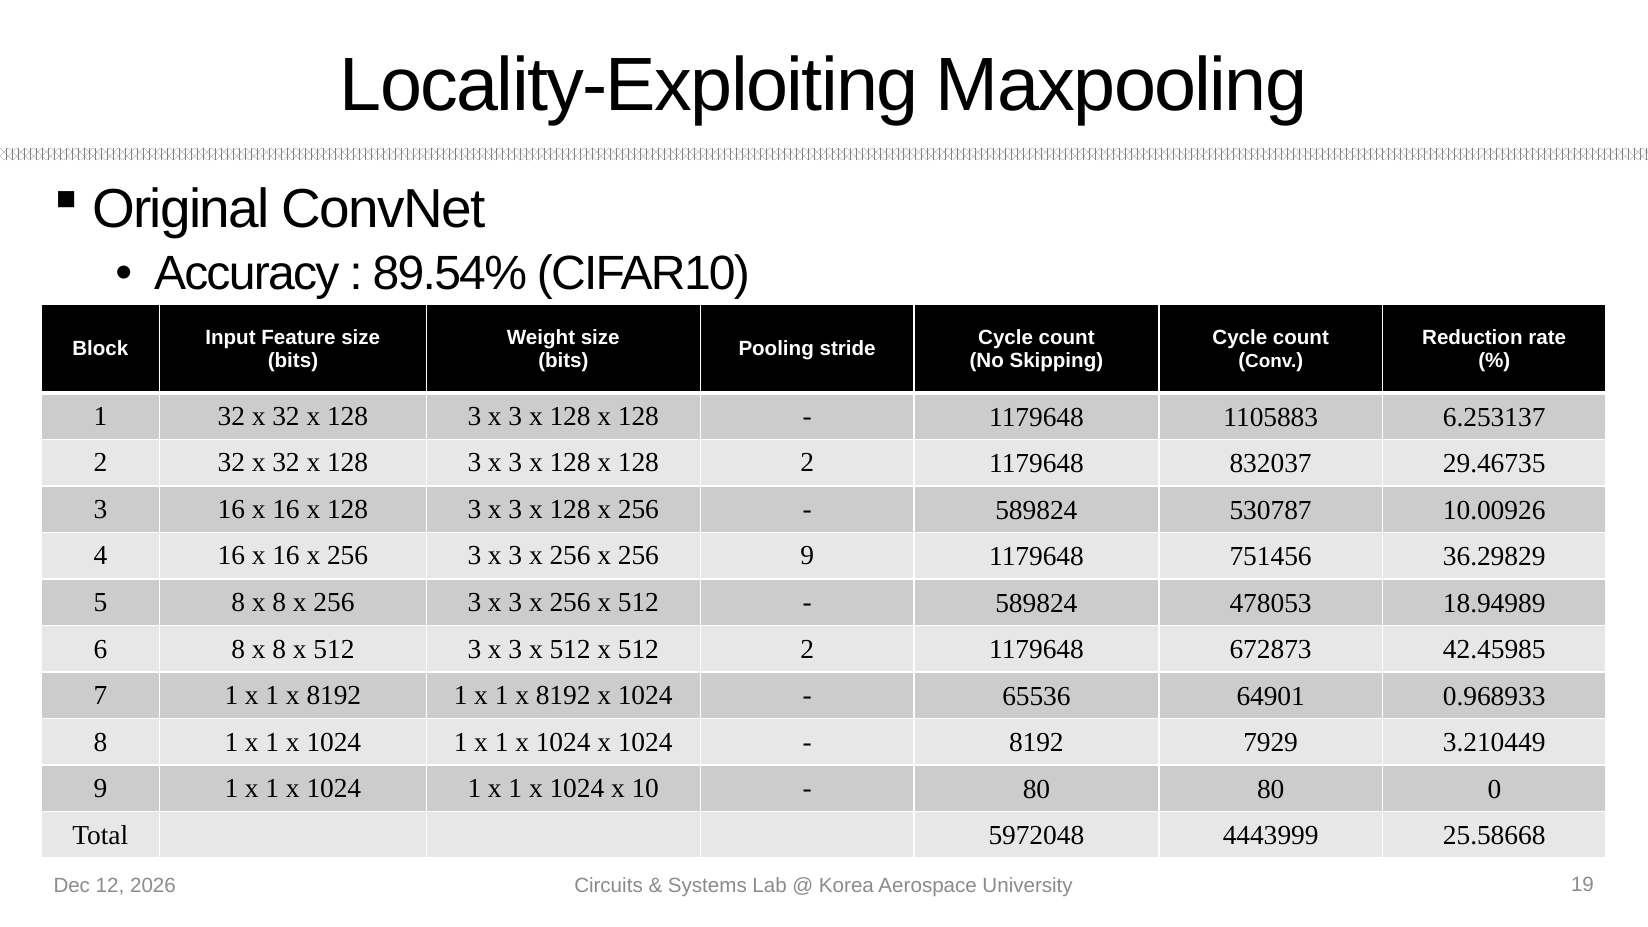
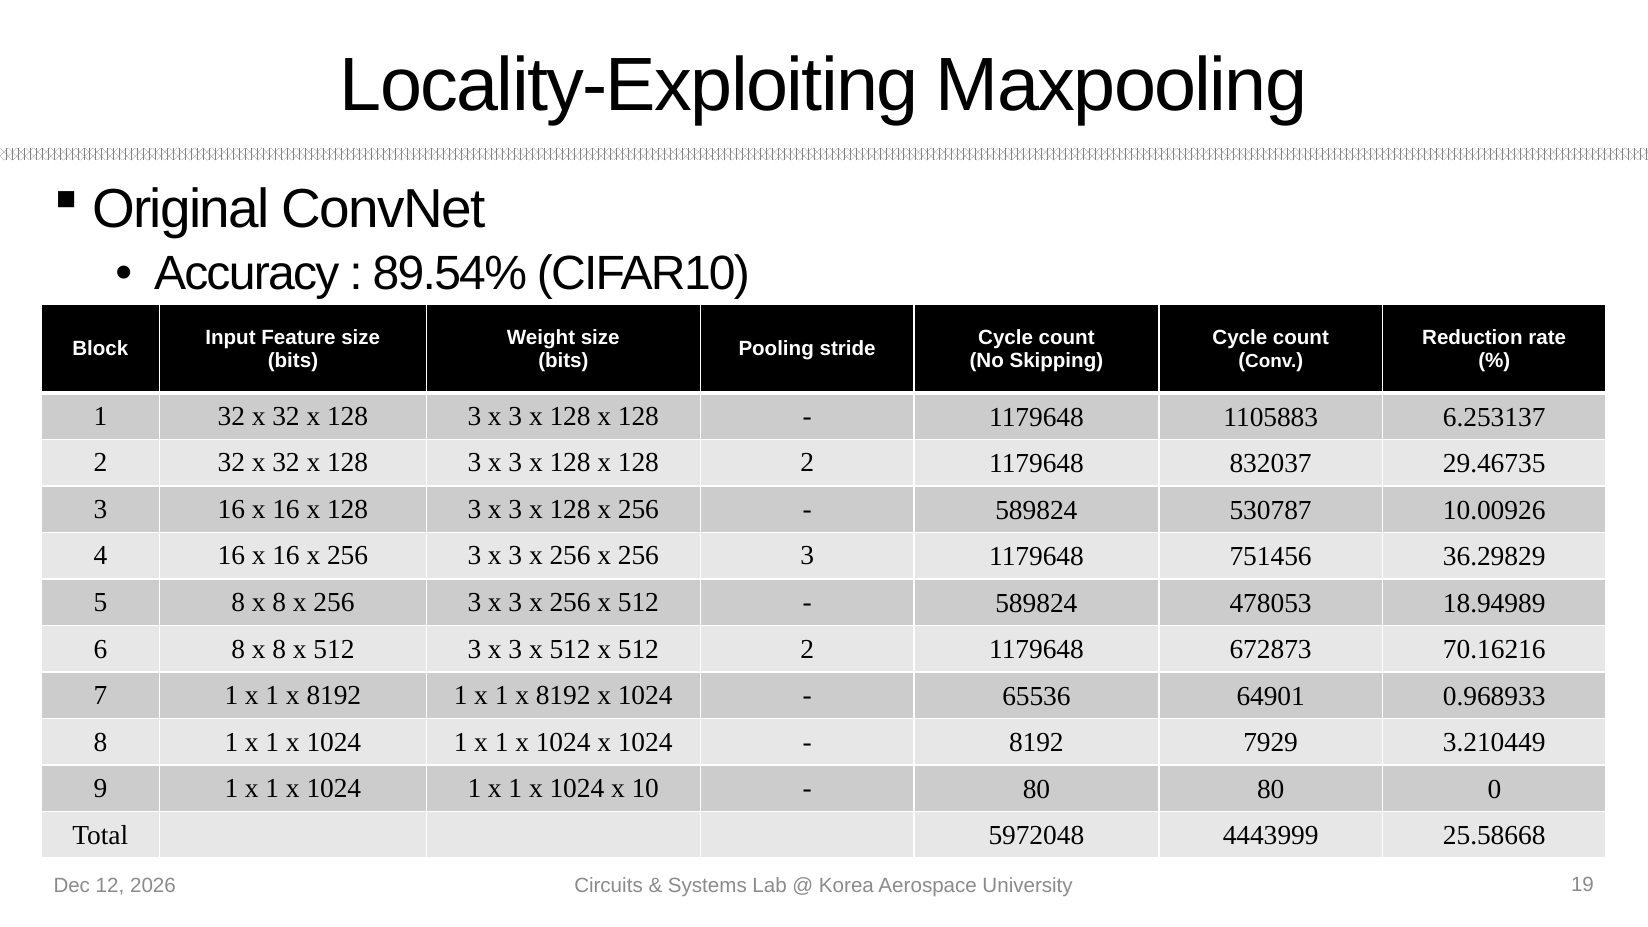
256 x 256 9: 9 -> 3
42.45985: 42.45985 -> 70.16216
